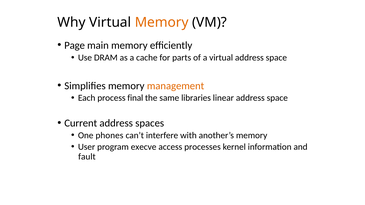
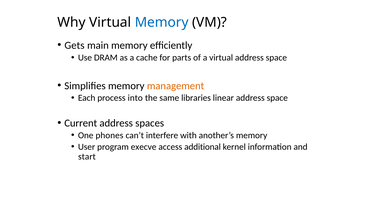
Memory at (162, 22) colour: orange -> blue
Page: Page -> Gets
final: final -> into
processes: processes -> additional
fault: fault -> start
